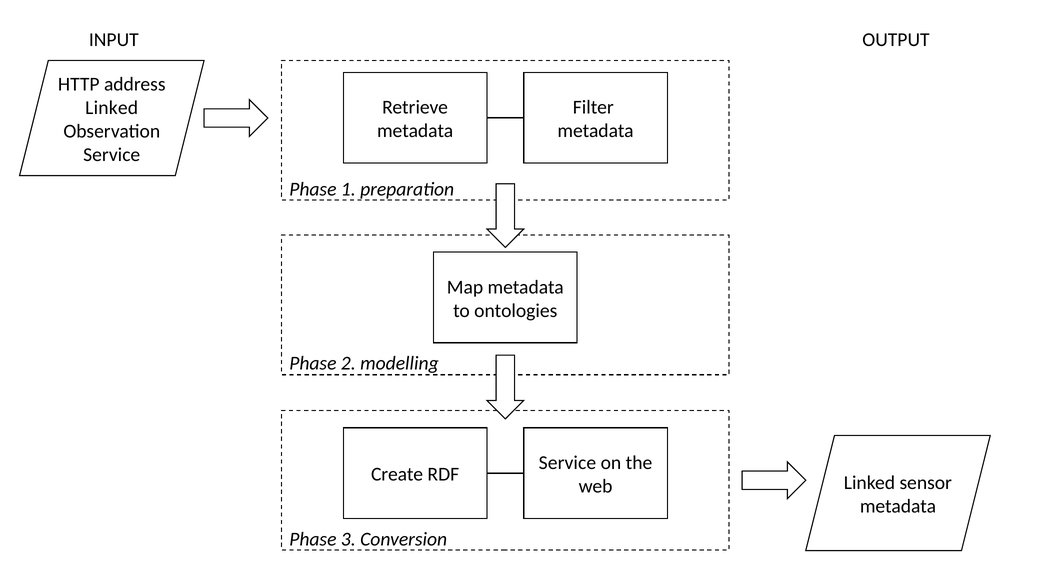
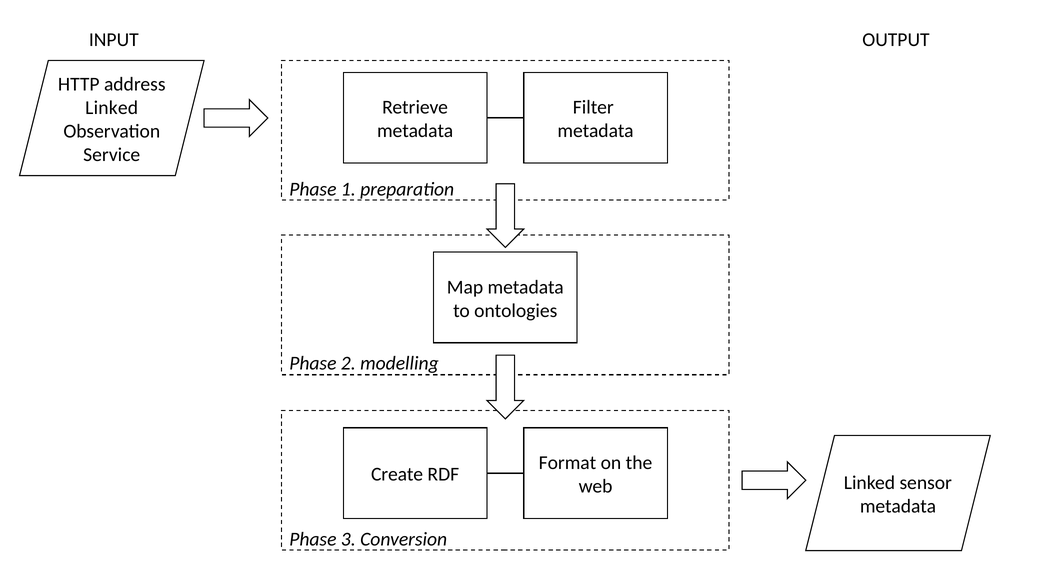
Service at (567, 463): Service -> Format
